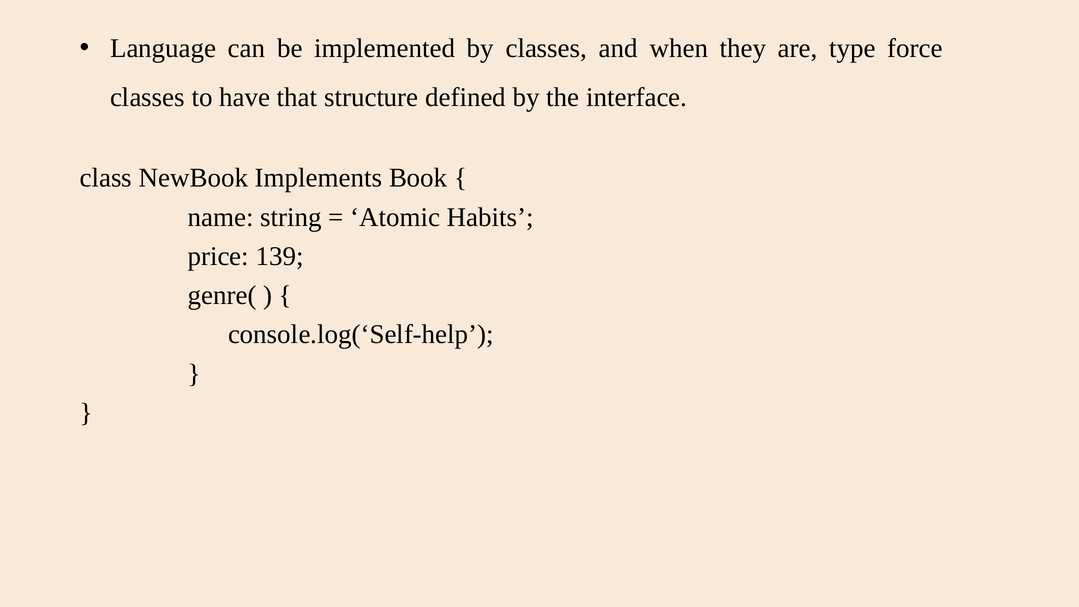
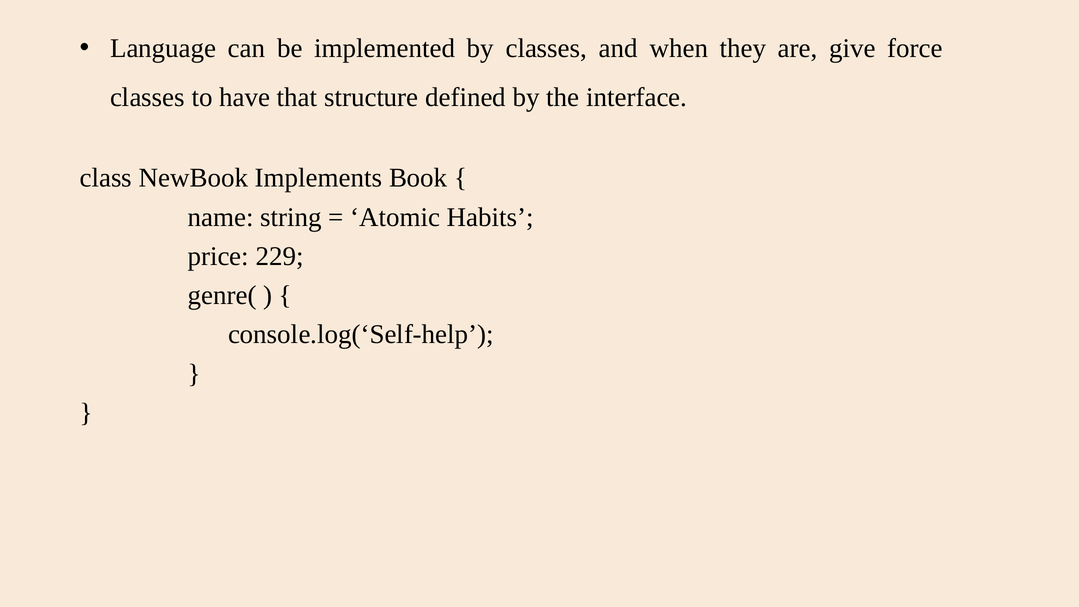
type: type -> give
139: 139 -> 229
